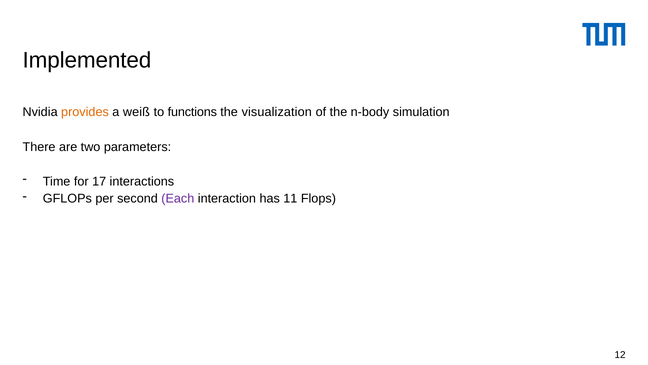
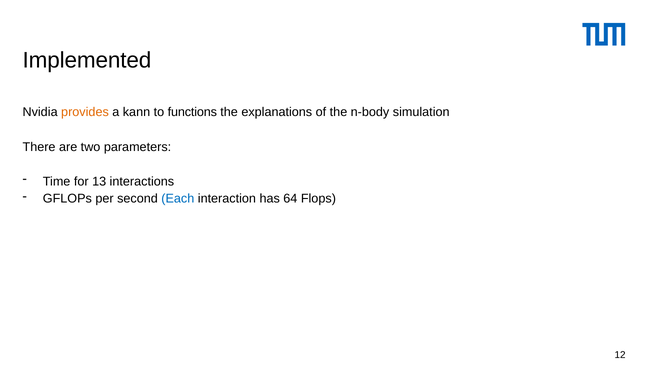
weiß: weiß -> kann
visualization: visualization -> explanations
17: 17 -> 13
Each colour: purple -> blue
11: 11 -> 64
